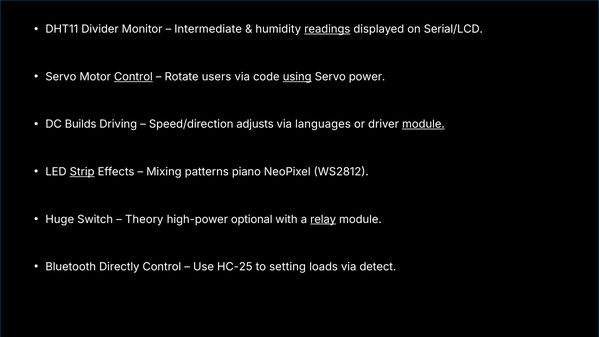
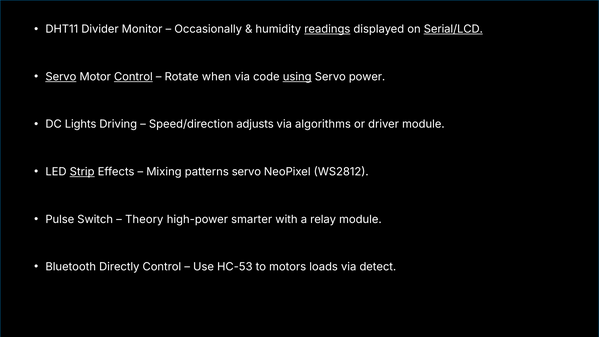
Intermediate: Intermediate -> Occasionally
Serial/LCD underline: none -> present
Servo at (61, 77) underline: none -> present
users: users -> when
Builds: Builds -> Lights
languages: languages -> algorithms
module at (423, 124) underline: present -> none
patterns piano: piano -> servo
Huge: Huge -> Pulse
optional: optional -> smarter
relay underline: present -> none
HC-25: HC-25 -> HC-53
setting: setting -> motors
